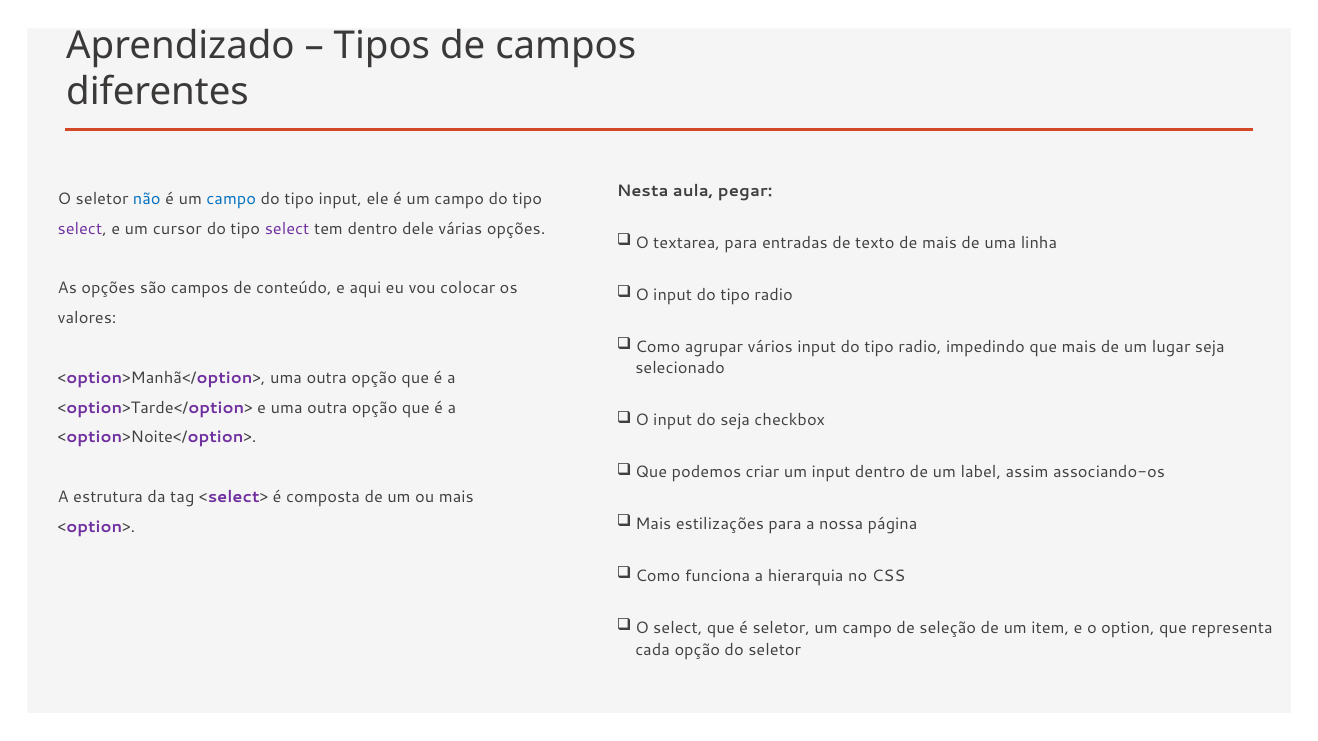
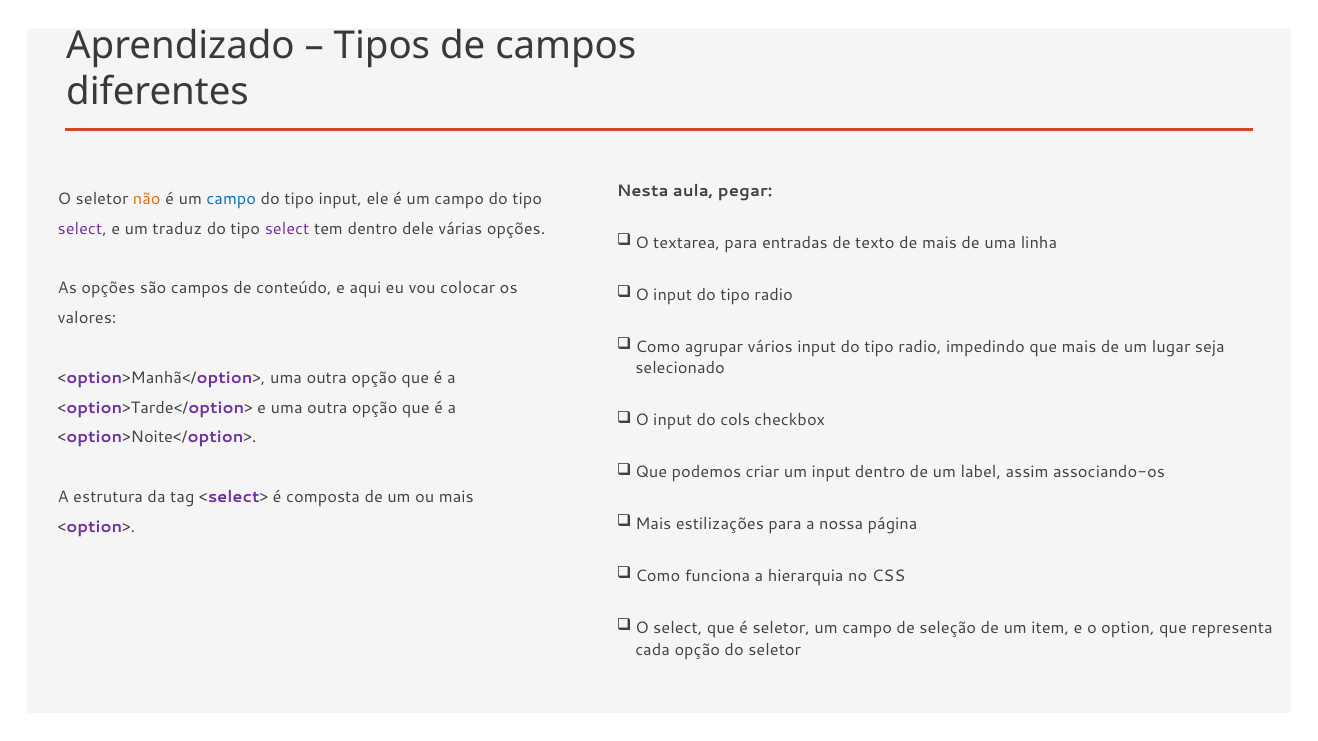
não colour: blue -> orange
cursor: cursor -> traduz
do seja: seja -> cols
